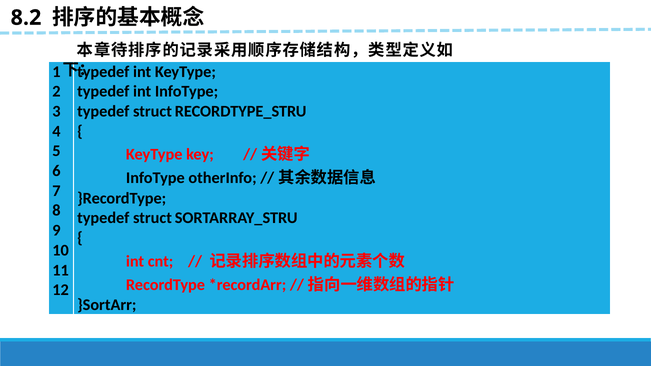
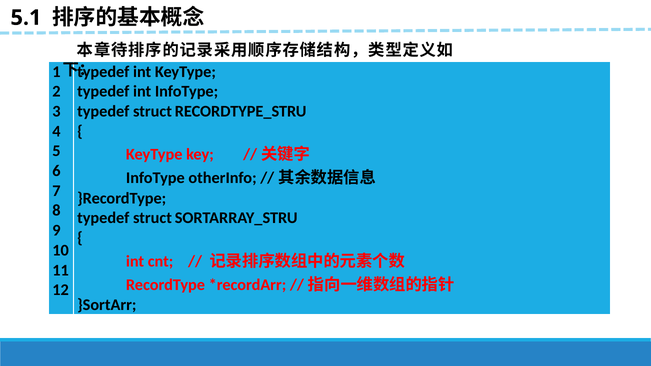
8.2: 8.2 -> 5.1
